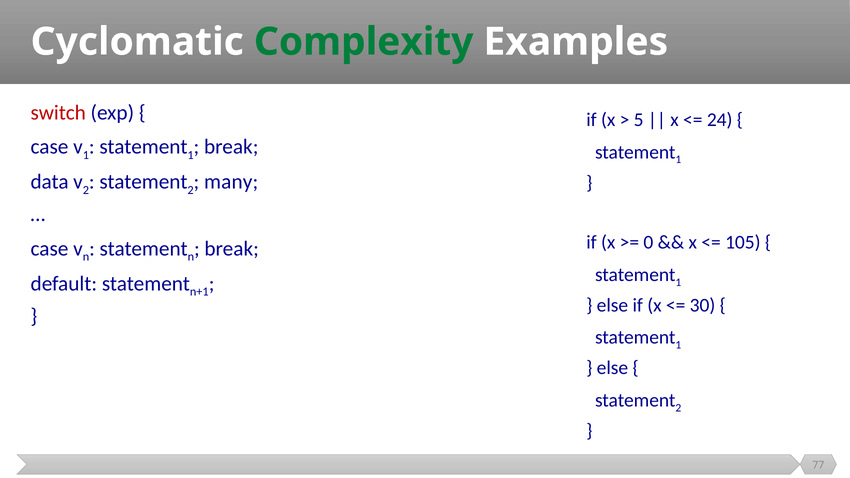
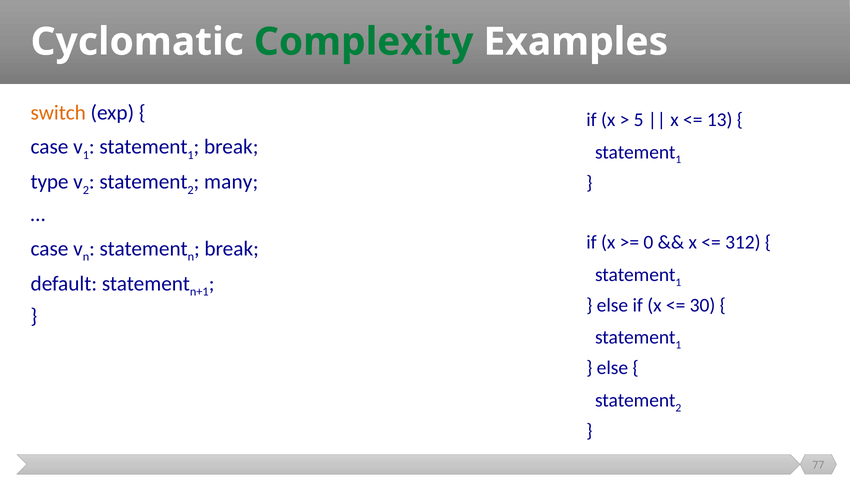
switch colour: red -> orange
24: 24 -> 13
data: data -> type
105: 105 -> 312
